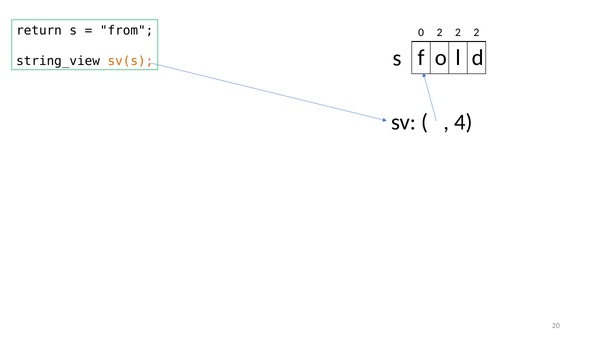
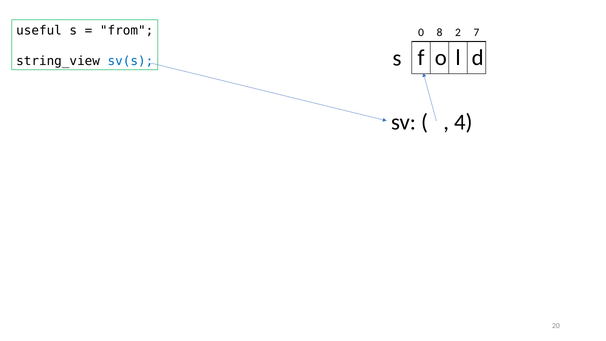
return: return -> useful
0 2: 2 -> 8
2 at (476, 32): 2 -> 7
sv(s colour: orange -> blue
